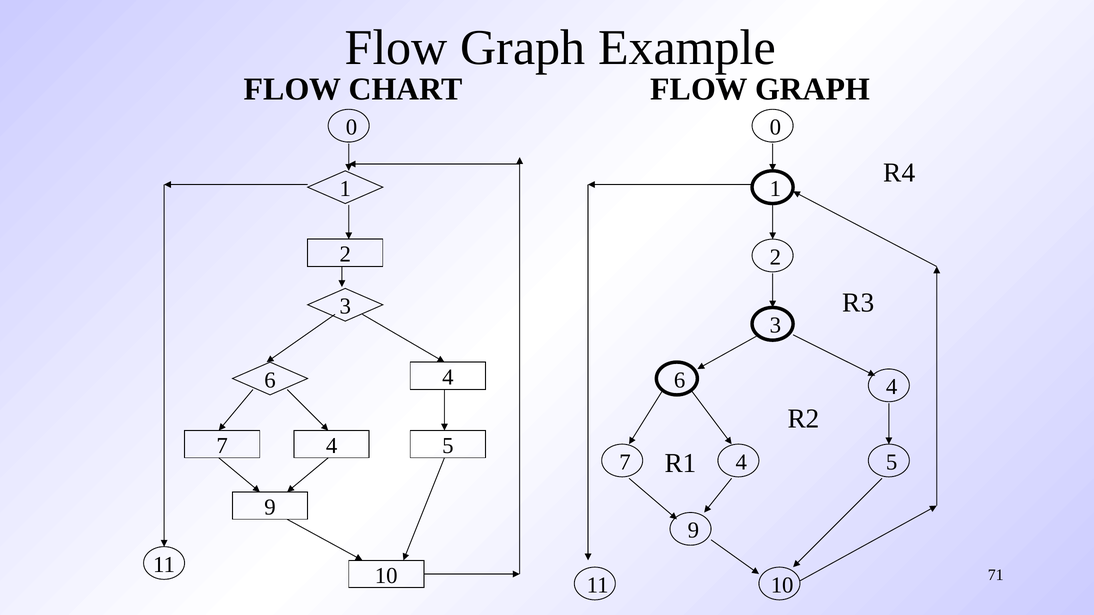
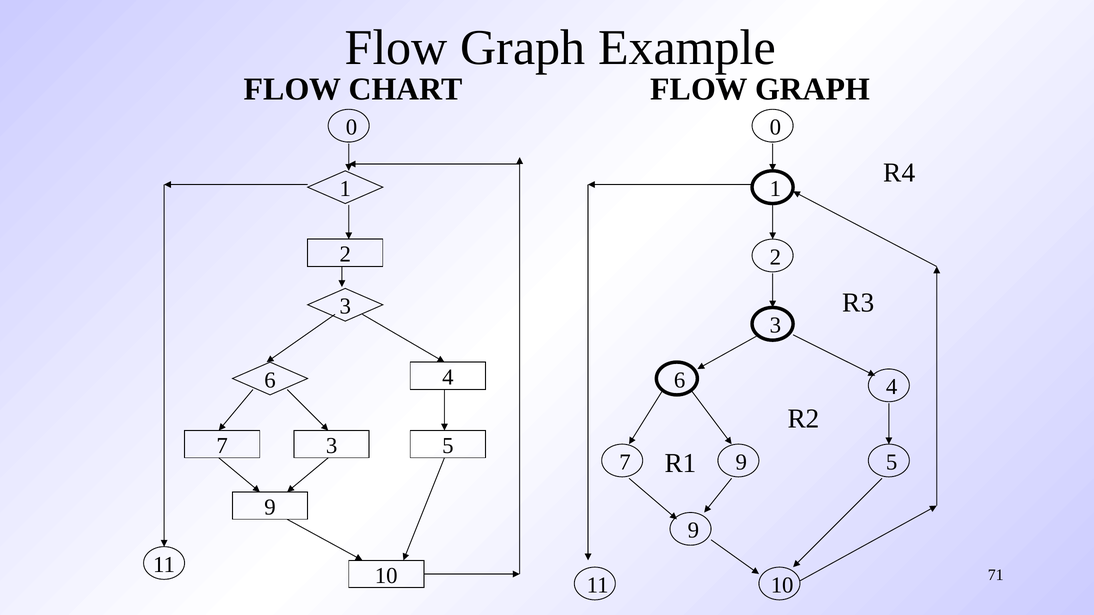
4 at (332, 446): 4 -> 3
4 at (741, 462): 4 -> 9
